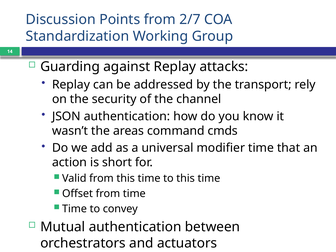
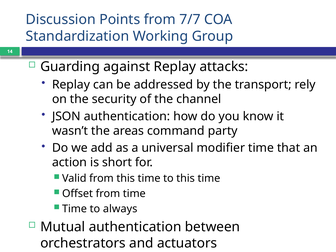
2/7: 2/7 -> 7/7
cmds: cmds -> party
convey: convey -> always
